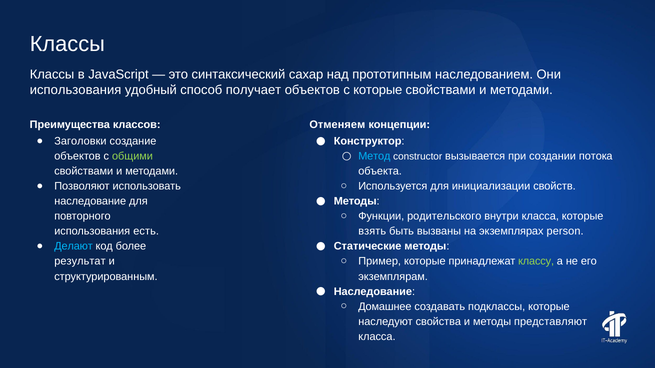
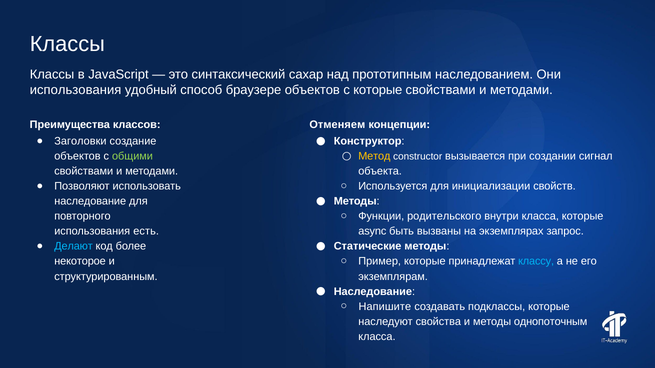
получает: получает -> браузере
Метод colour: light blue -> yellow
потока: потока -> сигнал
взять: взять -> async
person: person -> запрос
классу colour: light green -> light blue
результат: результат -> некоторое
Домашнее: Домашнее -> Напишите
представляют: представляют -> однопоточным
